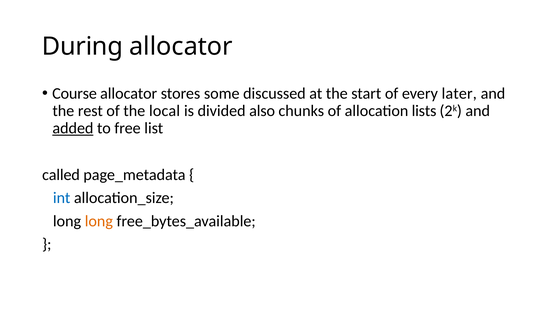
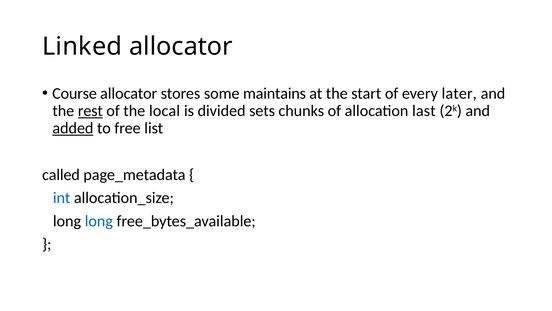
During: During -> Linked
discussed: discussed -> maintains
rest underline: none -> present
also: also -> sets
lists: lists -> last
long at (99, 221) colour: orange -> blue
